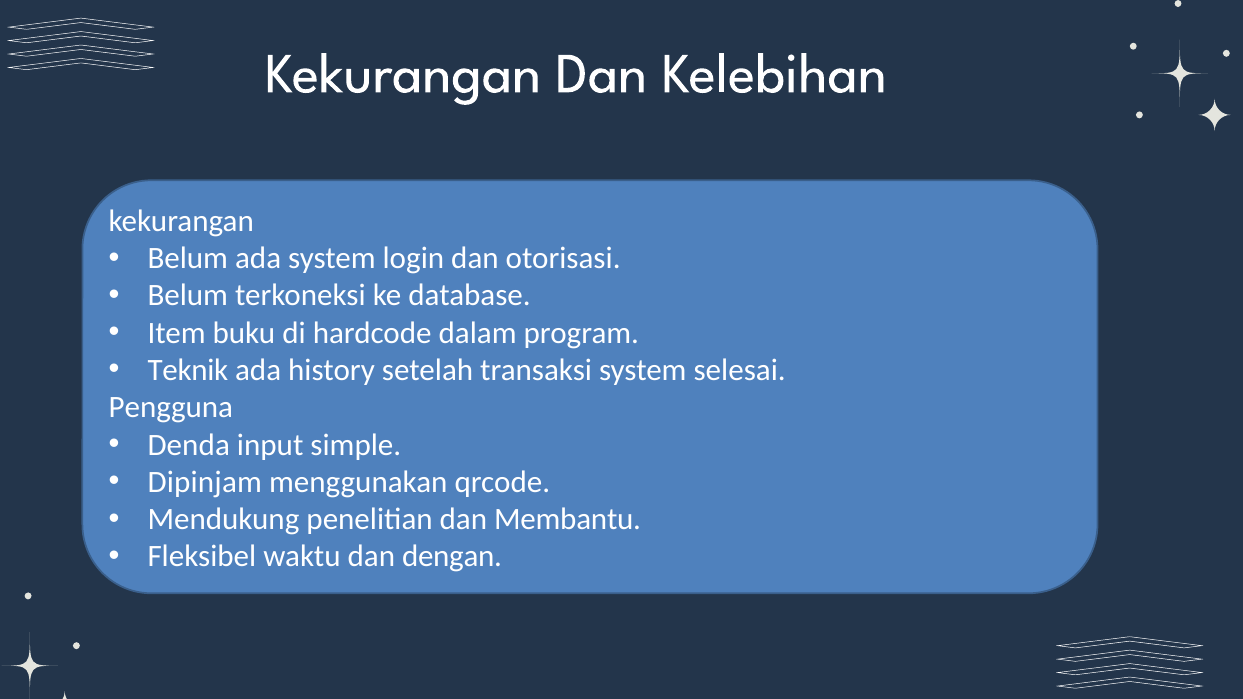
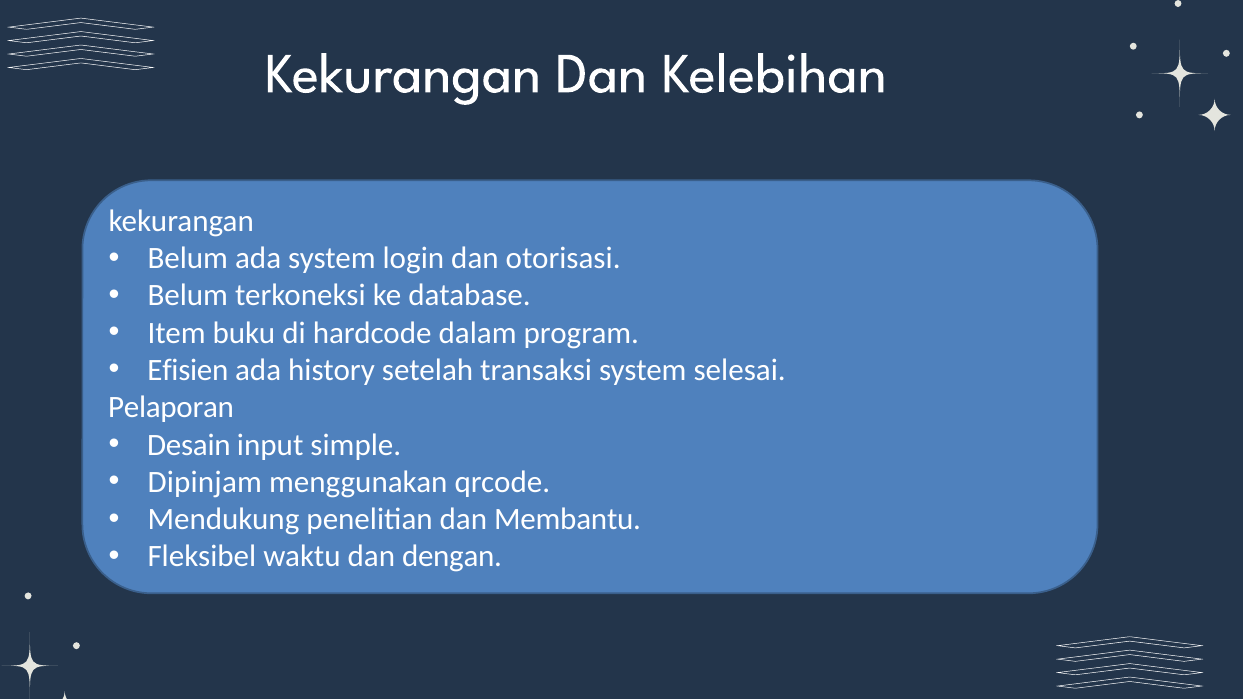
Teknik: Teknik -> Efisien
Pengguna: Pengguna -> Pelaporan
Denda at (189, 445): Denda -> Desain
